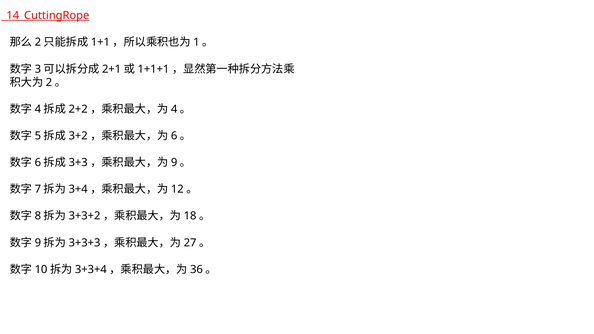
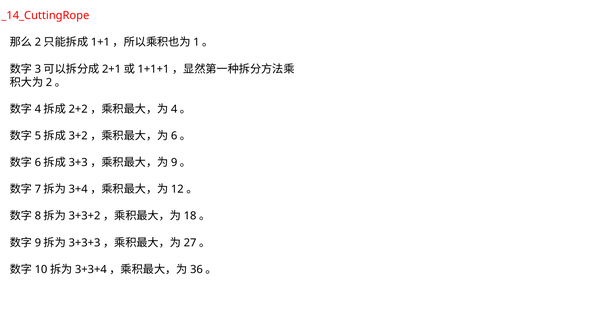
_14_CuttingRope underline: present -> none
